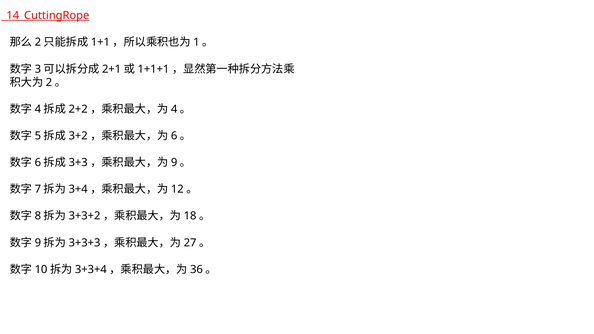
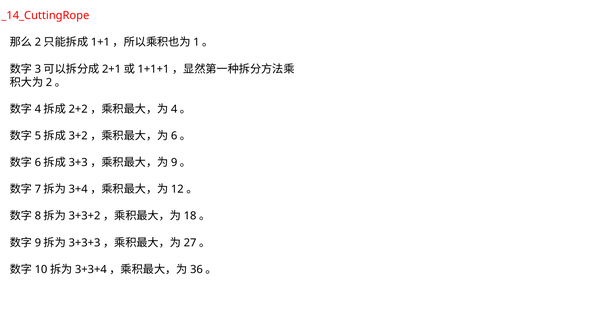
_14_CuttingRope underline: present -> none
